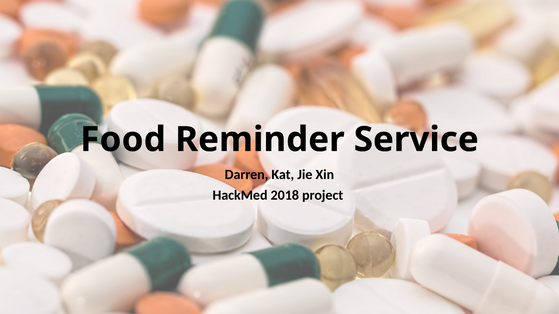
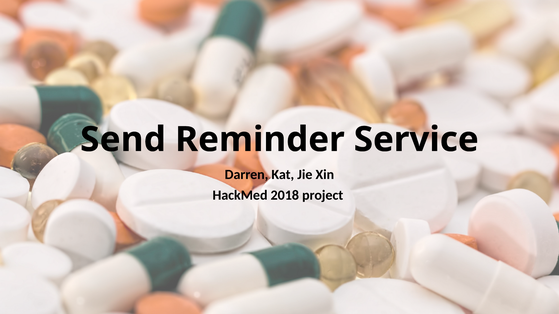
Food: Food -> Send
